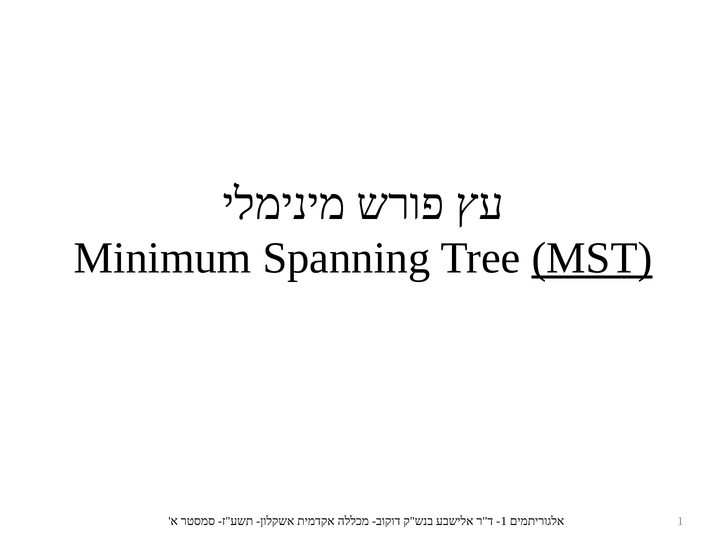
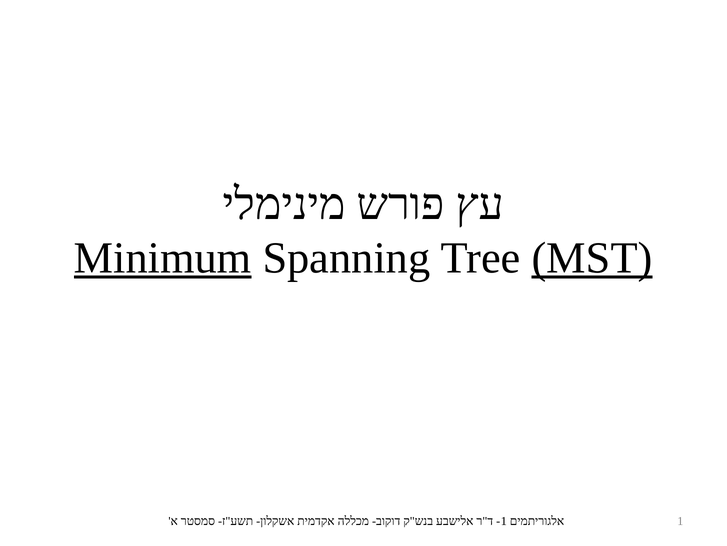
Minimum underline: none -> present
